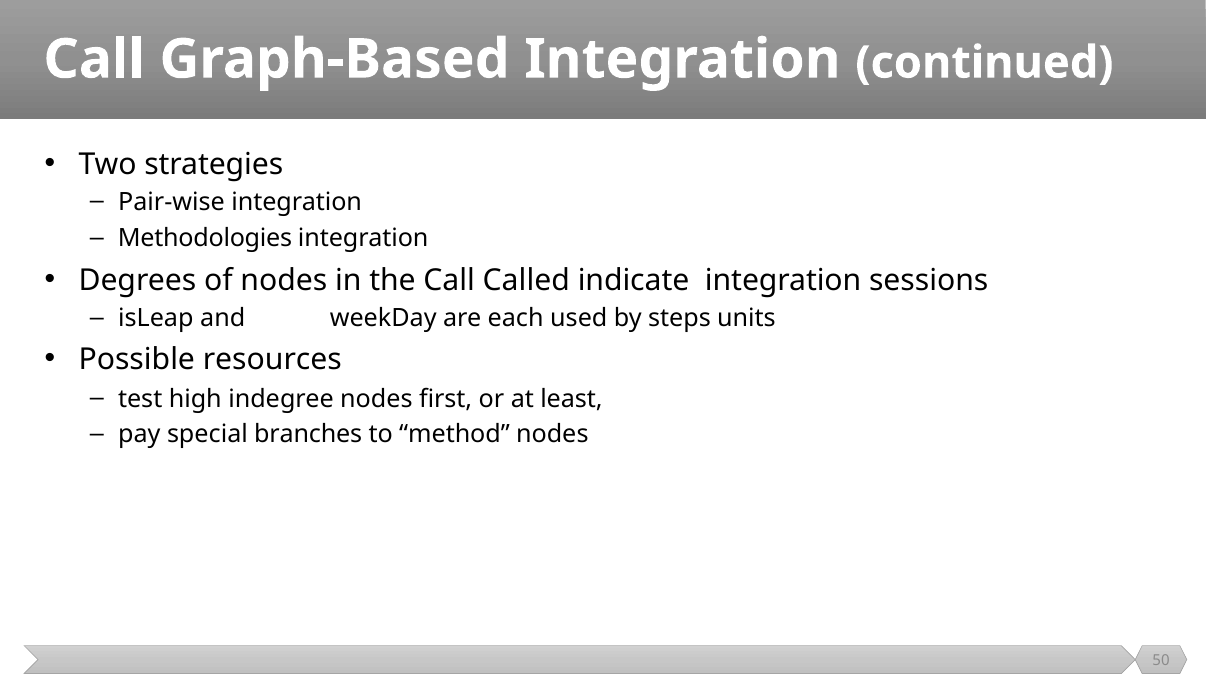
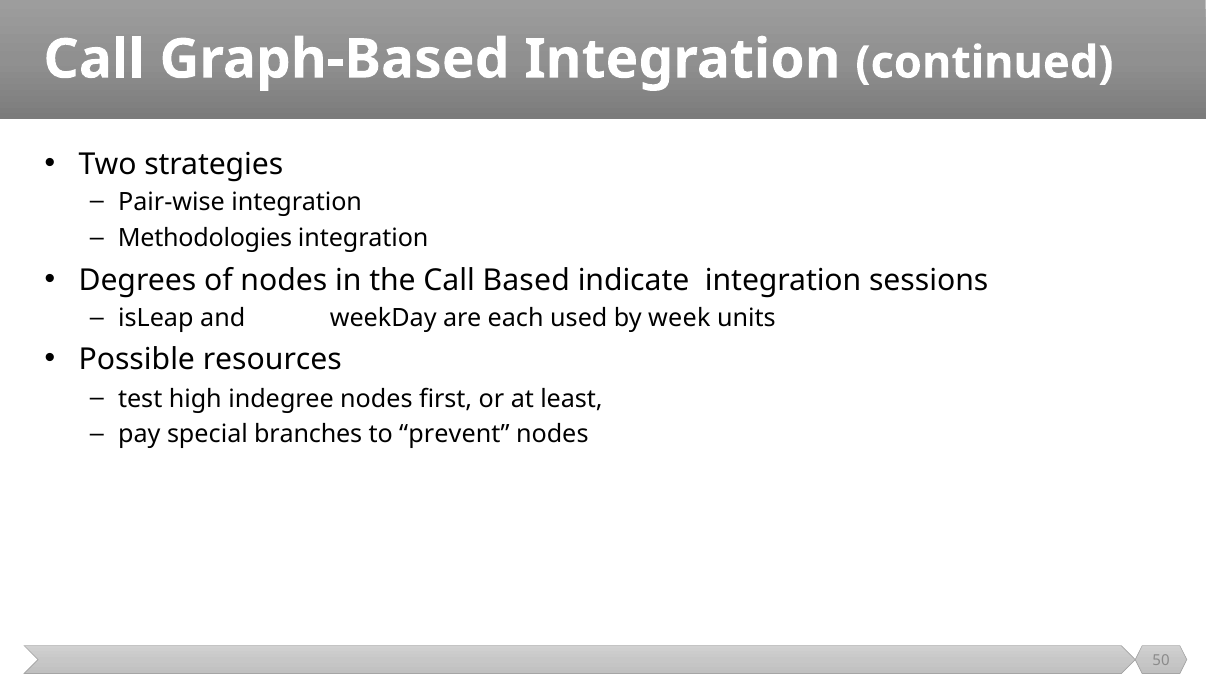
Called: Called -> Based
steps: steps -> week
method: method -> prevent
